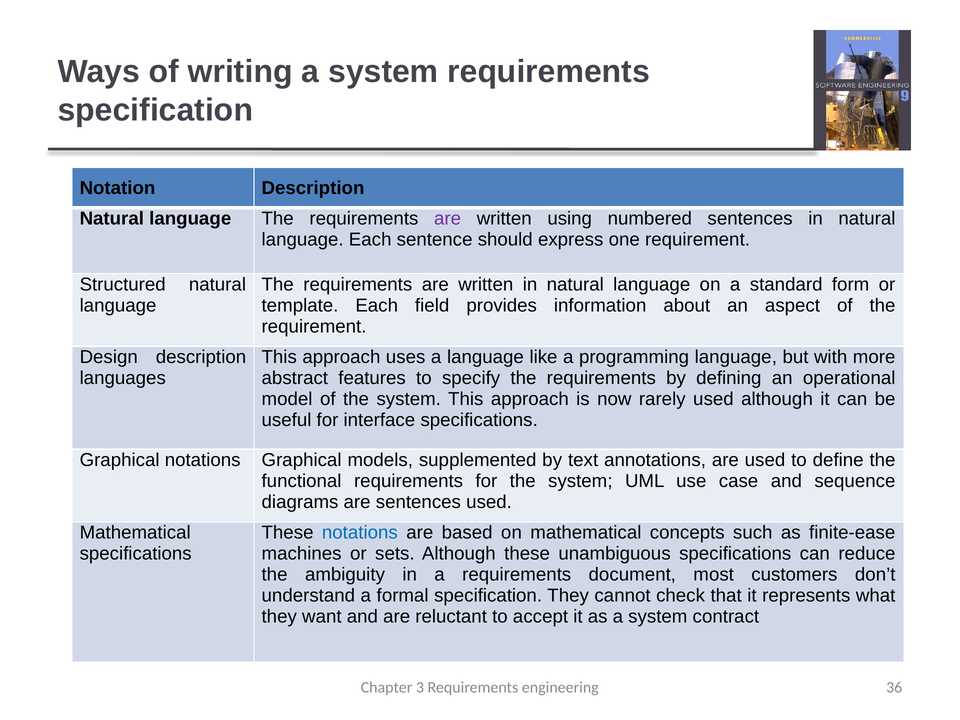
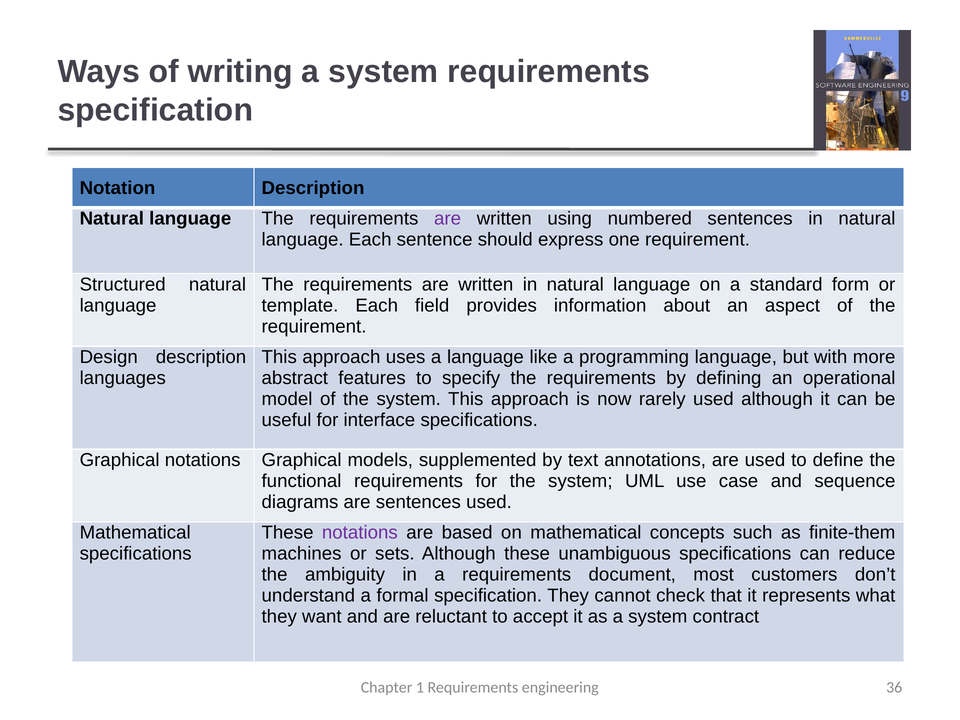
notations at (360, 533) colour: blue -> purple
finite-ease: finite-ease -> finite-them
3: 3 -> 1
